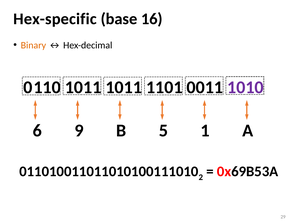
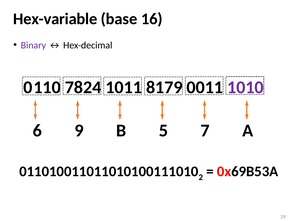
Hex-specific: Hex-specific -> Hex-variable
Binary colour: orange -> purple
1011 at (83, 87): 1011 -> 7824
1101: 1101 -> 8179
1: 1 -> 7
